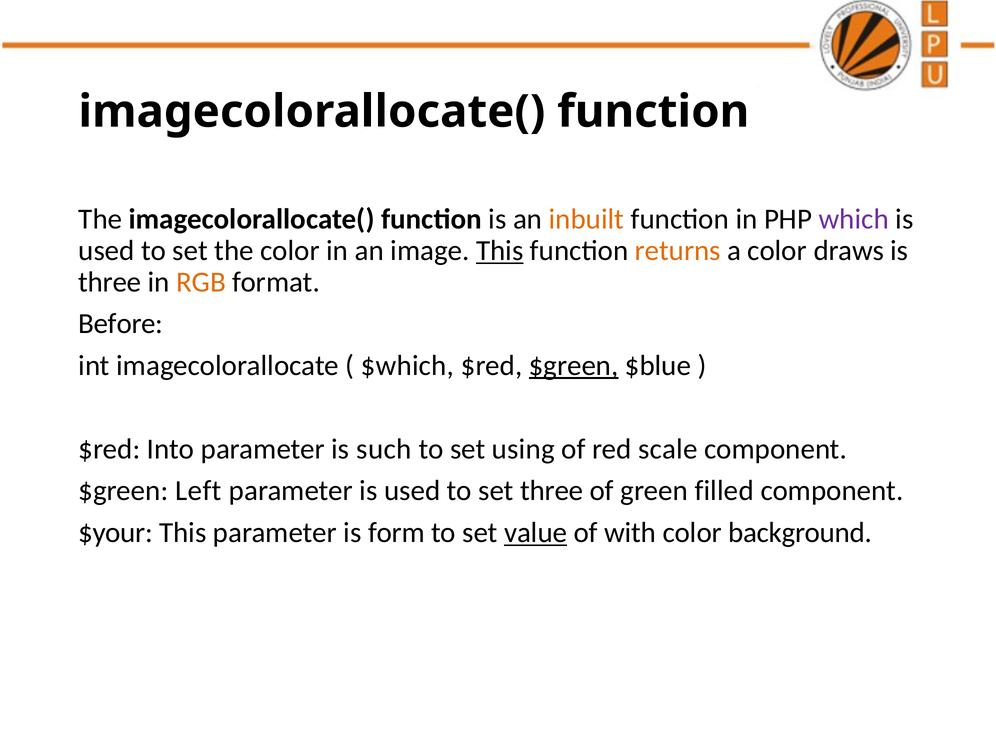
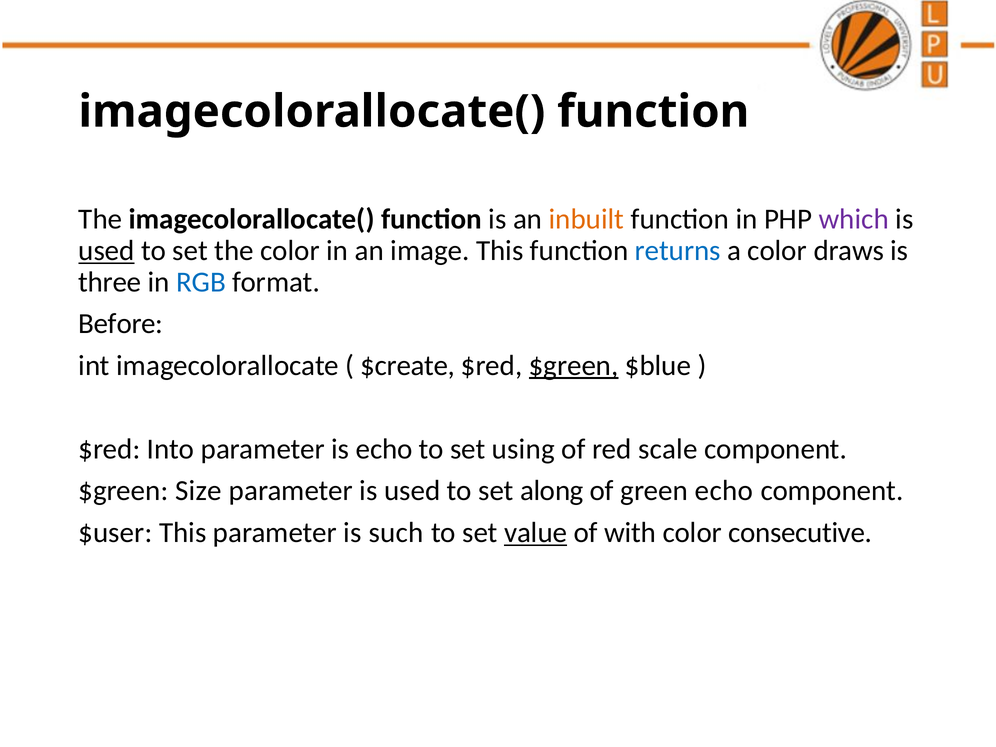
used at (107, 251) underline: none -> present
This at (500, 251) underline: present -> none
returns colour: orange -> blue
RGB colour: orange -> blue
$which: $which -> $create
is such: such -> echo
Left: Left -> Size
set three: three -> along
green filled: filled -> echo
$your: $your -> $user
form: form -> such
background: background -> consecutive
